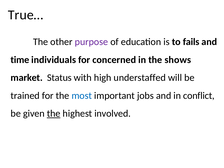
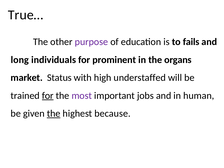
time: time -> long
concerned: concerned -> prominent
shows: shows -> organs
for at (48, 96) underline: none -> present
most colour: blue -> purple
conflict: conflict -> human
involved: involved -> because
